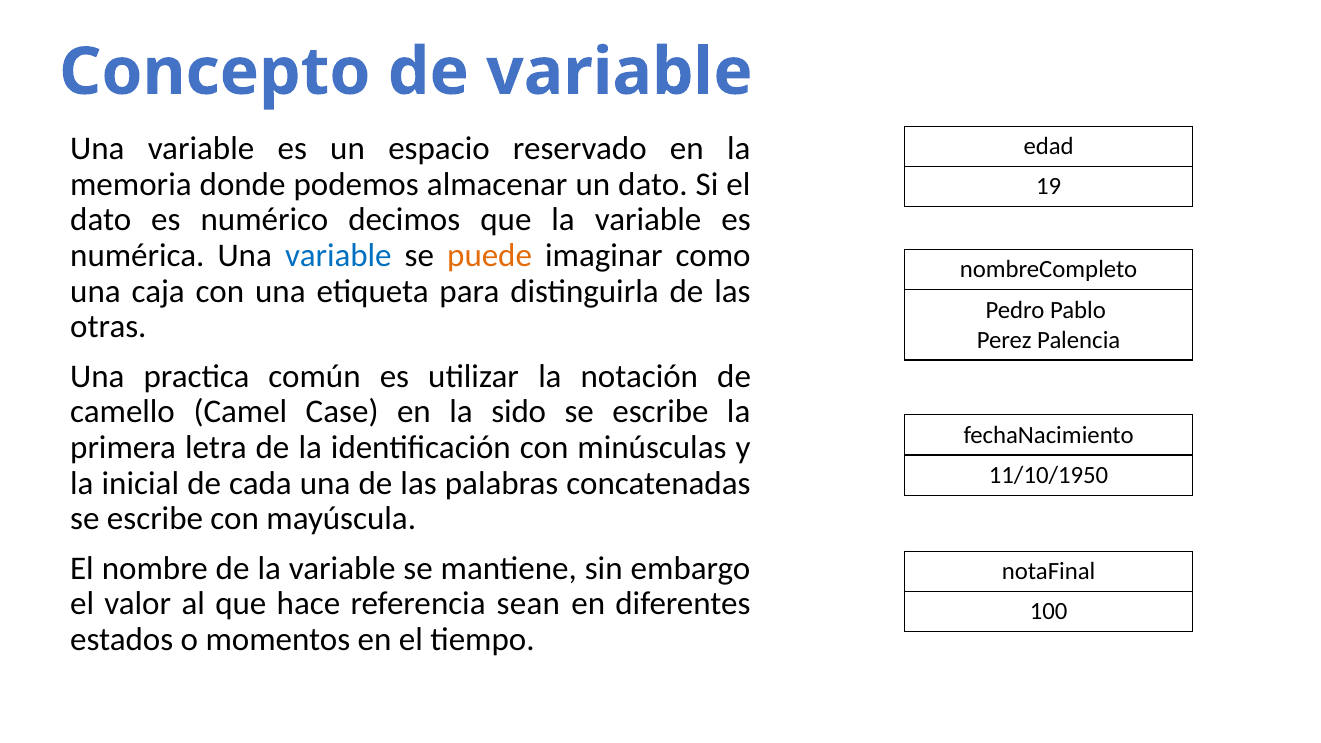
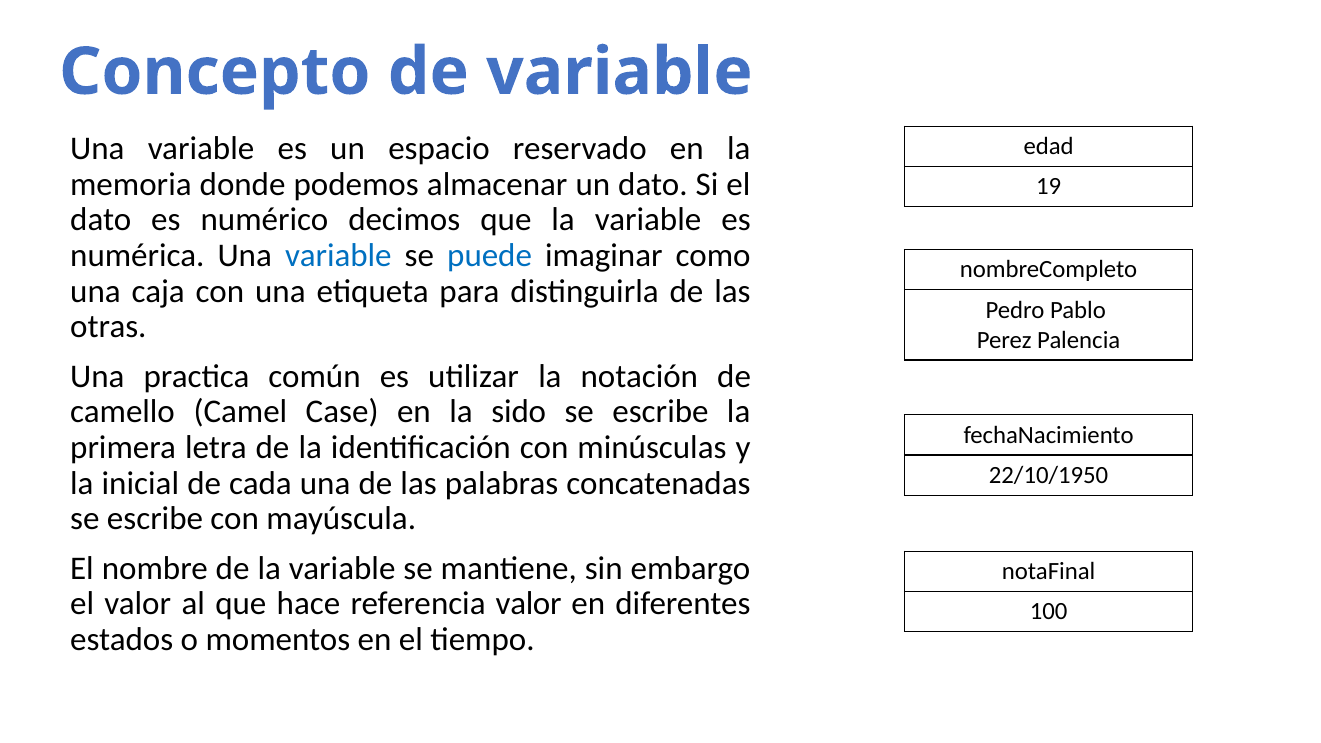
puede colour: orange -> blue
11/10/1950: 11/10/1950 -> 22/10/1950
referencia sean: sean -> valor
